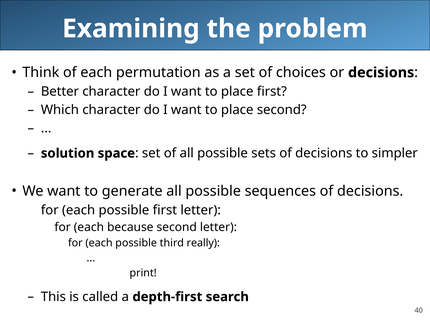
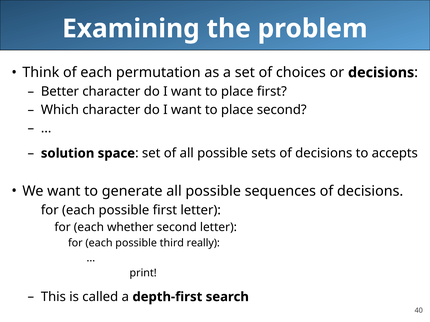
simpler: simpler -> accepts
because: because -> whether
